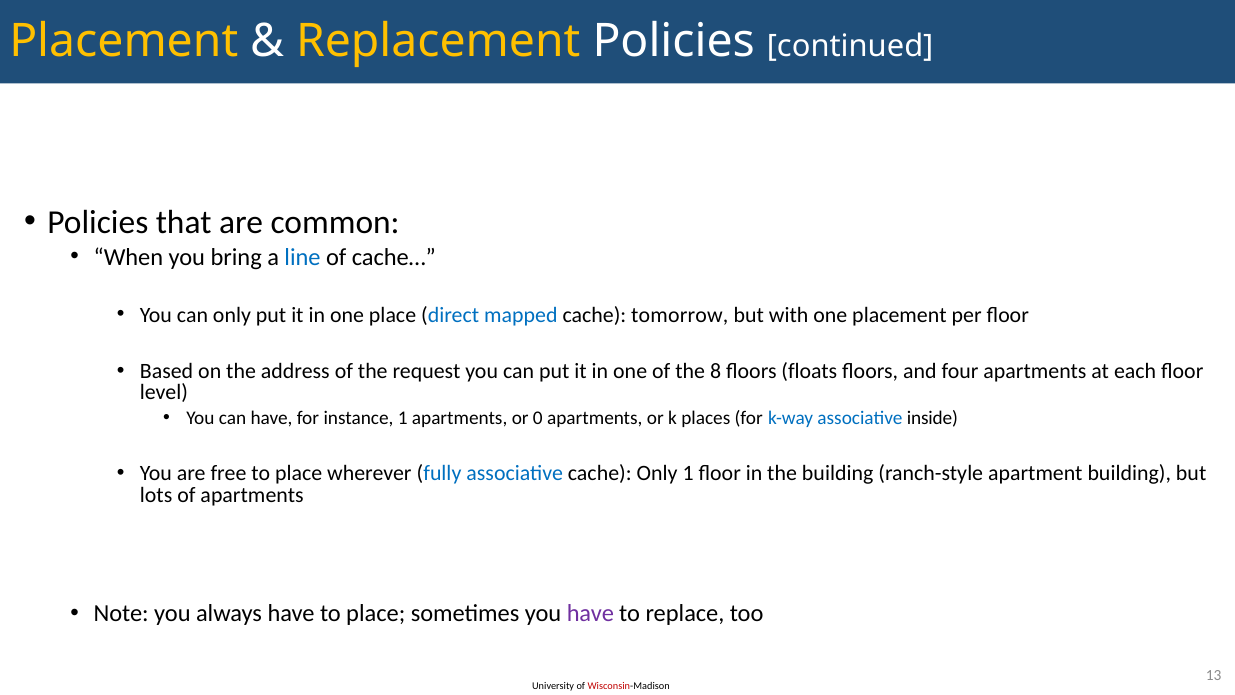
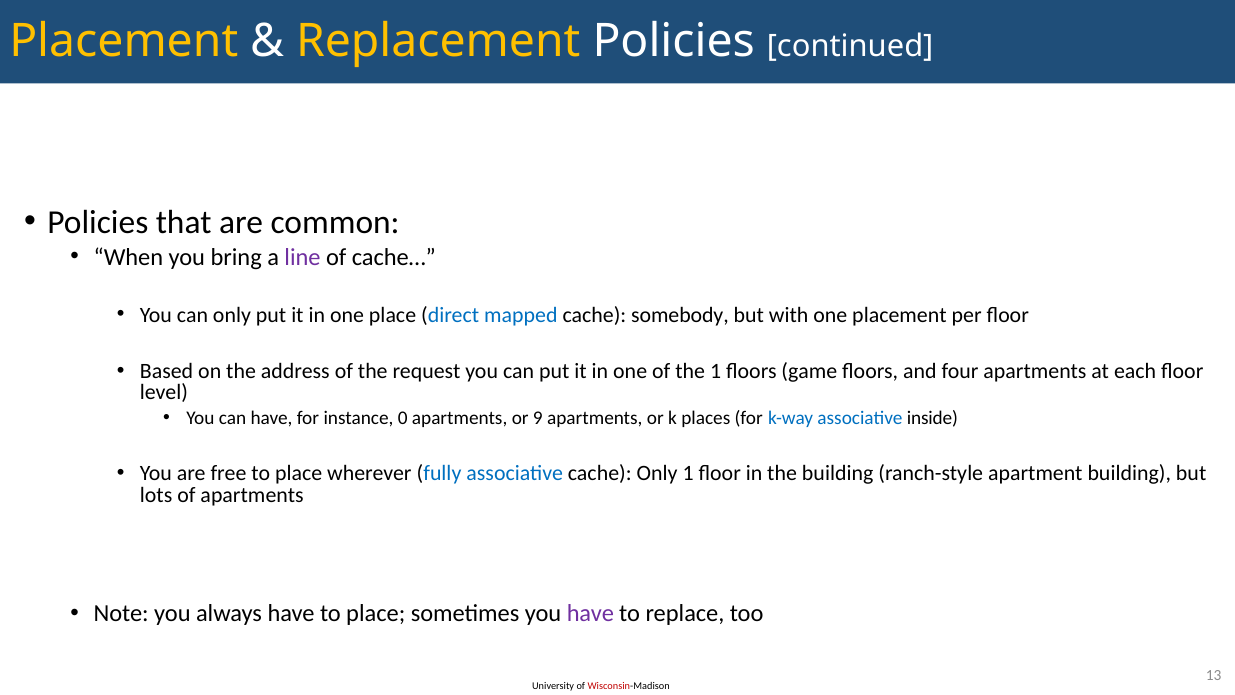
line colour: blue -> purple
tomorrow: tomorrow -> somebody
the 8: 8 -> 1
floats: floats -> game
instance 1: 1 -> 0
0: 0 -> 9
